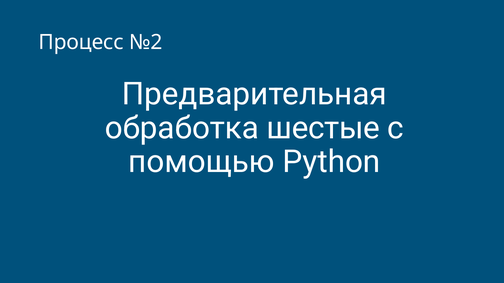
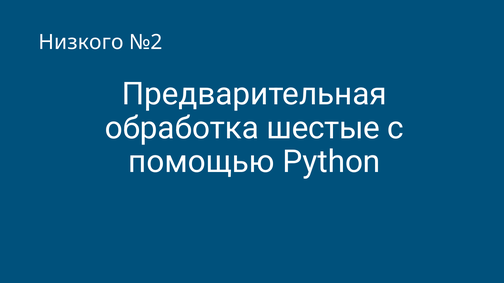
Процесс: Процесс -> Низкого
